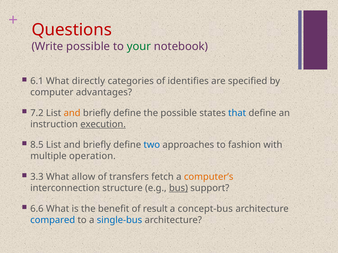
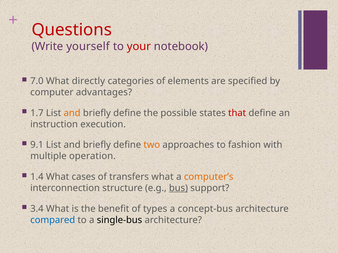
Write possible: possible -> yourself
your colour: green -> red
6.1: 6.1 -> 7.0
identifies: identifies -> elements
7.2: 7.2 -> 1.7
that colour: blue -> red
execution underline: present -> none
8.5: 8.5 -> 9.1
two colour: blue -> orange
3.3: 3.3 -> 1.4
allow: allow -> cases
transfers fetch: fetch -> what
6.6: 6.6 -> 3.4
result: result -> types
single-bus colour: blue -> black
